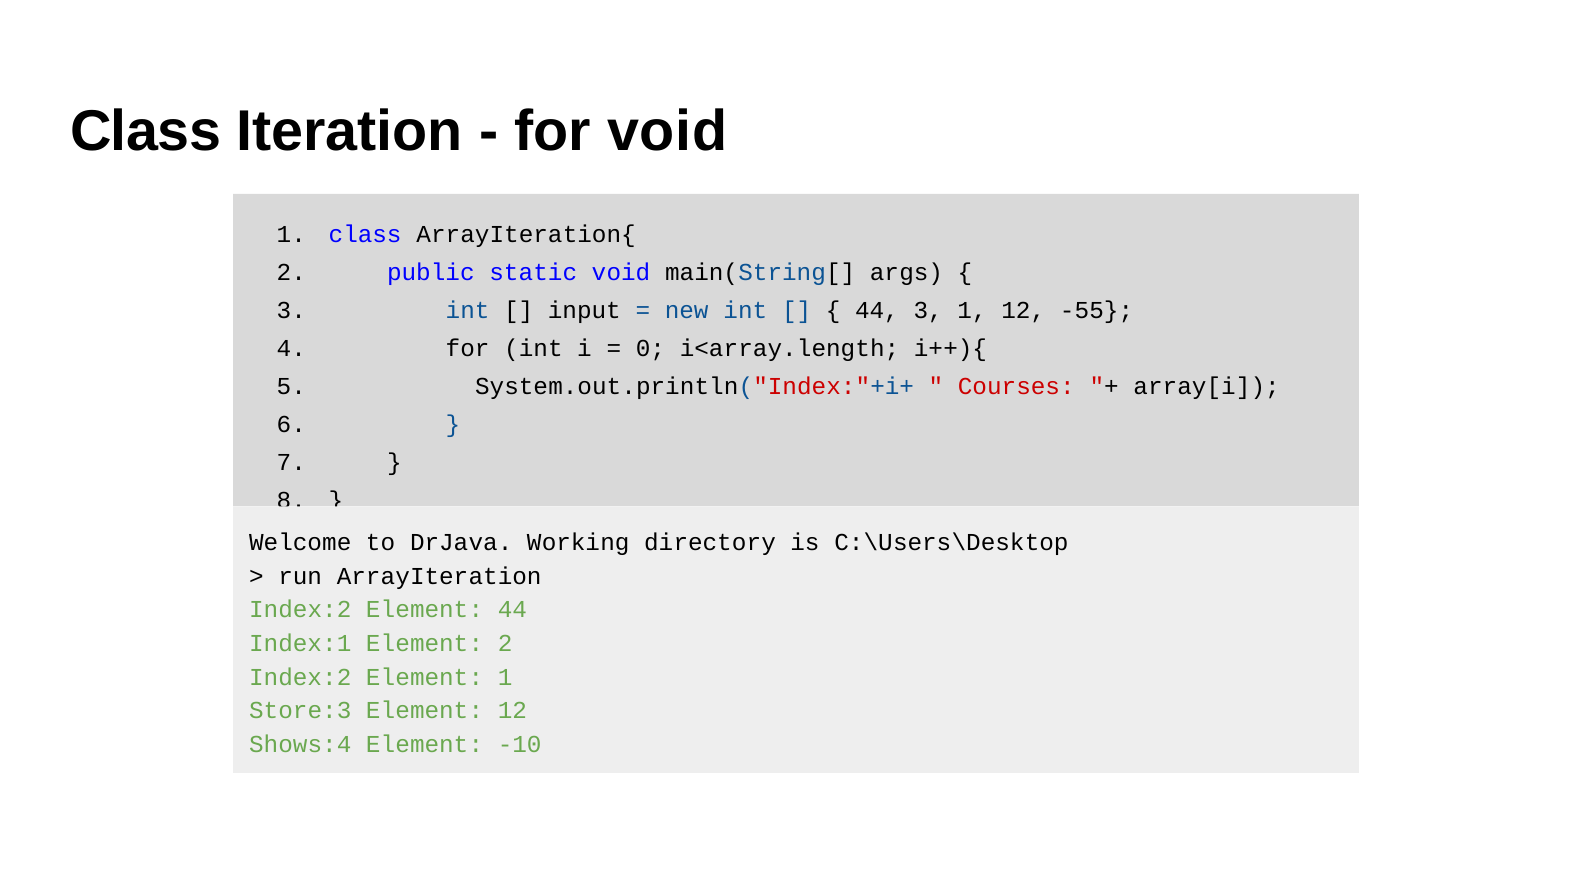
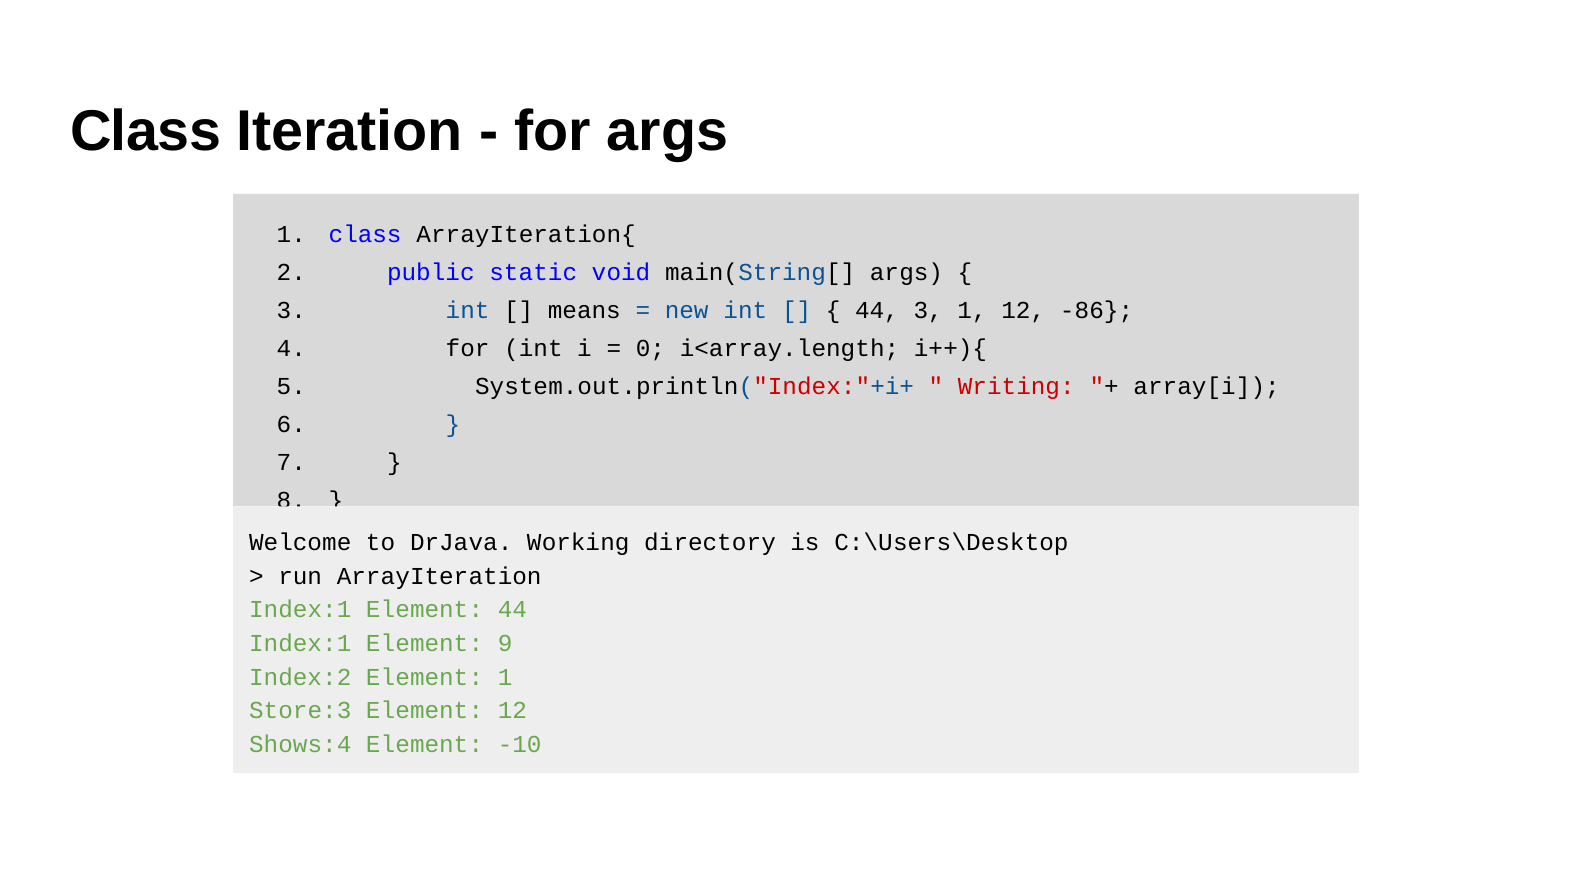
for void: void -> args
input: input -> means
-55: -55 -> -86
Courses: Courses -> Writing
Index:2 at (300, 610): Index:2 -> Index:1
Element 2: 2 -> 9
